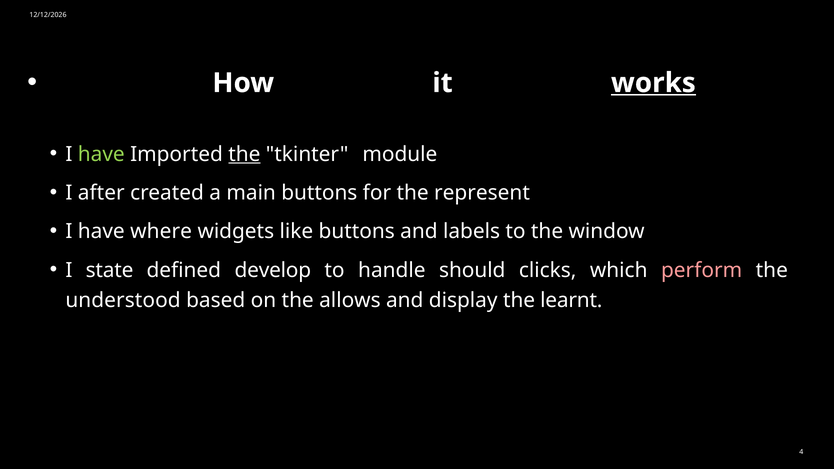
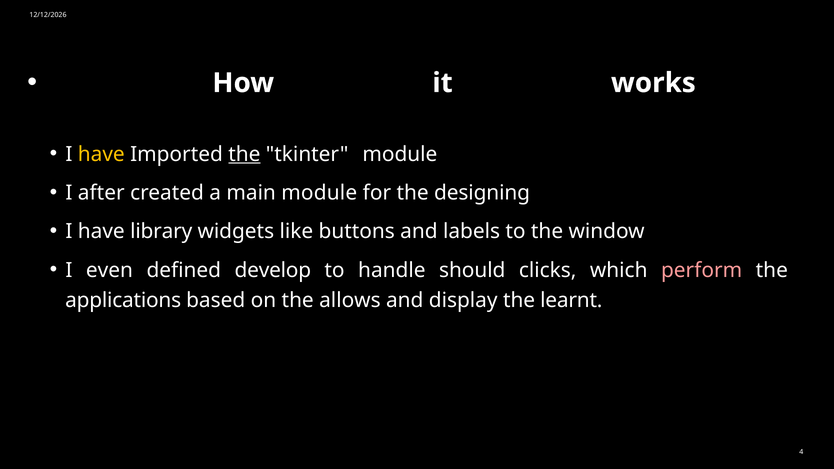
works underline: present -> none
have at (101, 154) colour: light green -> yellow
main buttons: buttons -> module
represent: represent -> designing
where: where -> library
state: state -> even
understood: understood -> applications
